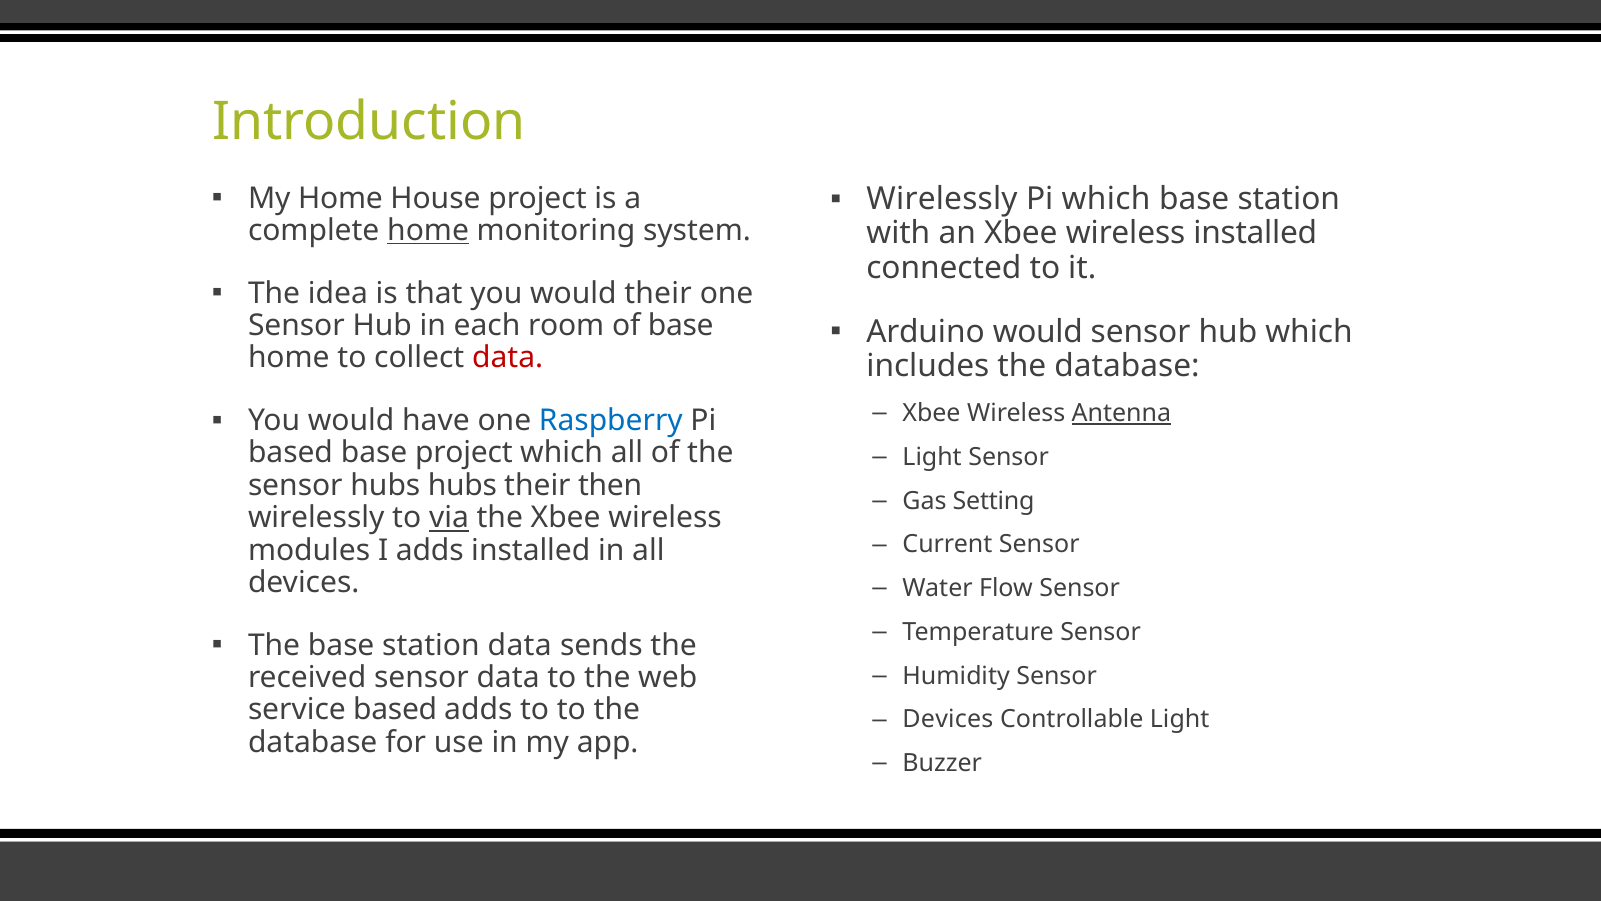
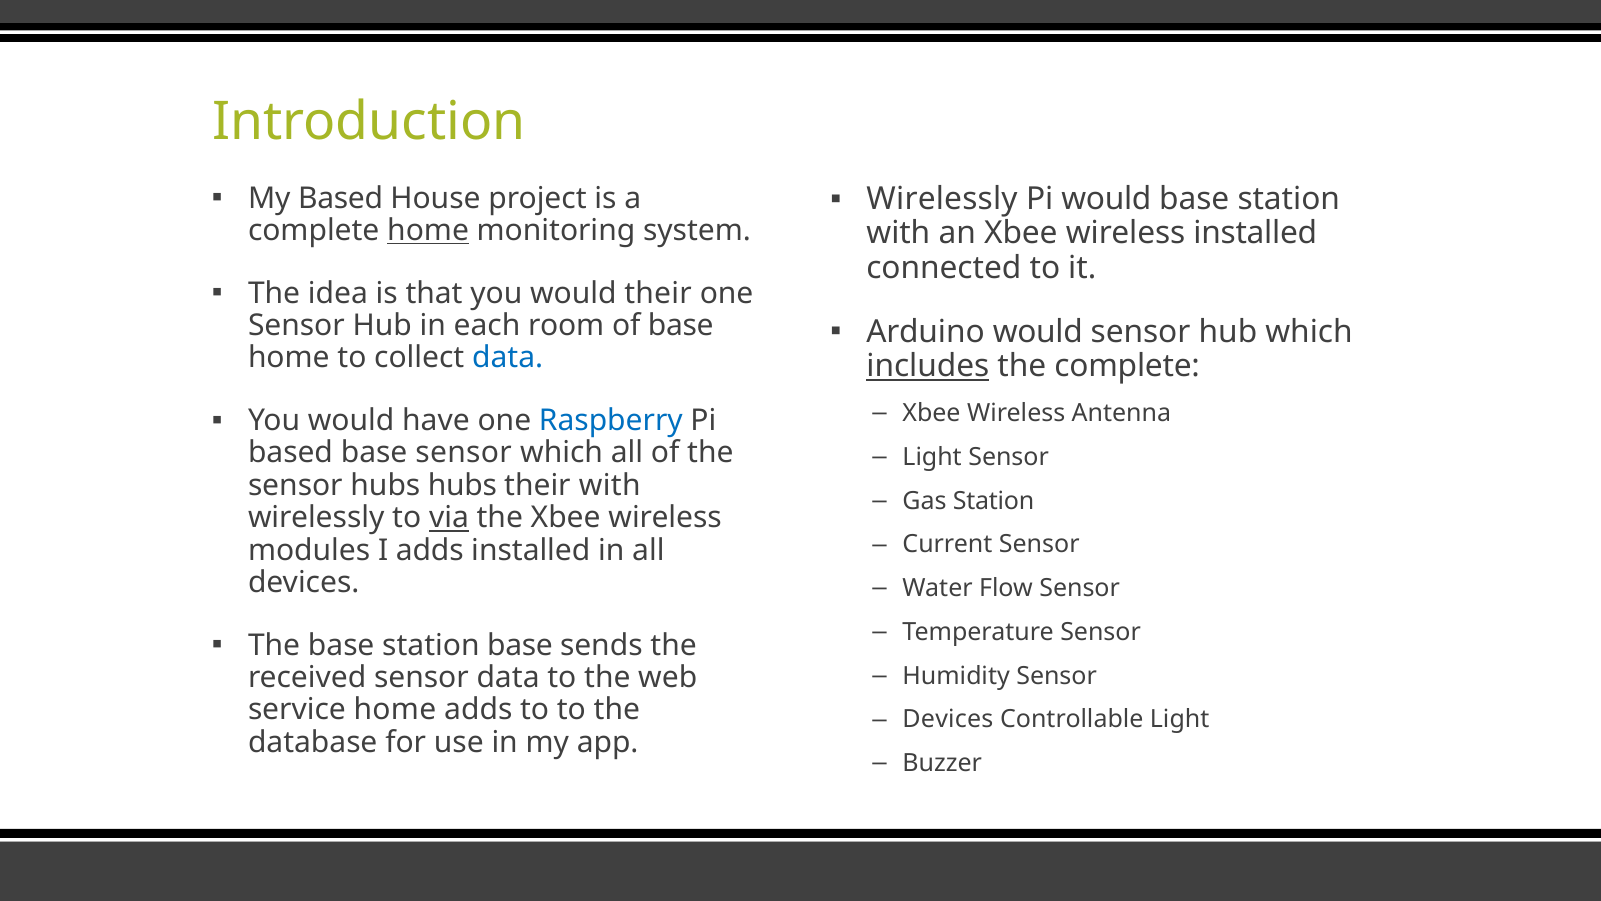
My Home: Home -> Based
Pi which: which -> would
data at (508, 358) colour: red -> blue
includes underline: none -> present
database at (1127, 366): database -> complete
Antenna underline: present -> none
base project: project -> sensor
their then: then -> with
Gas Setting: Setting -> Station
station data: data -> base
service based: based -> home
